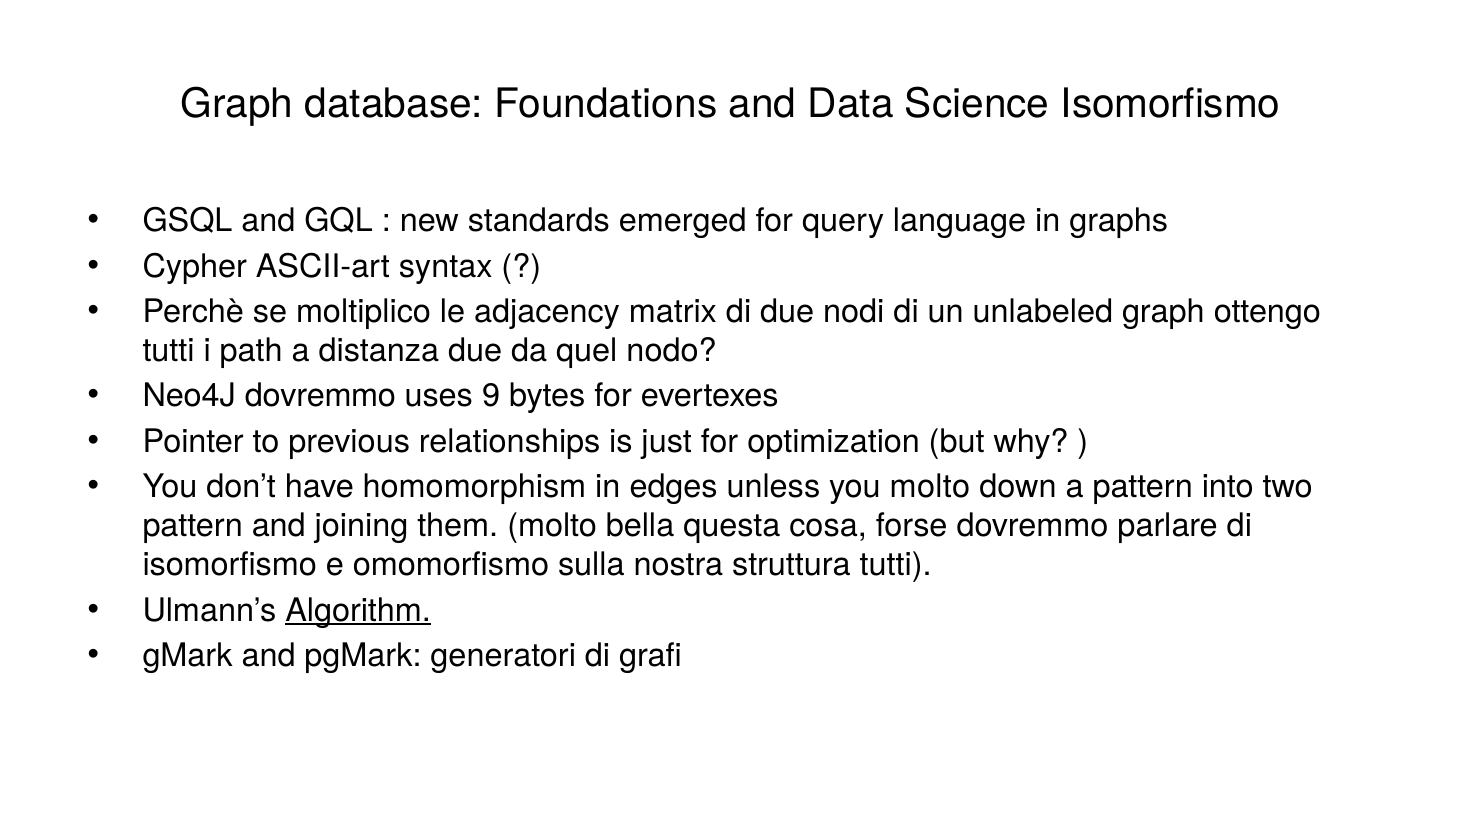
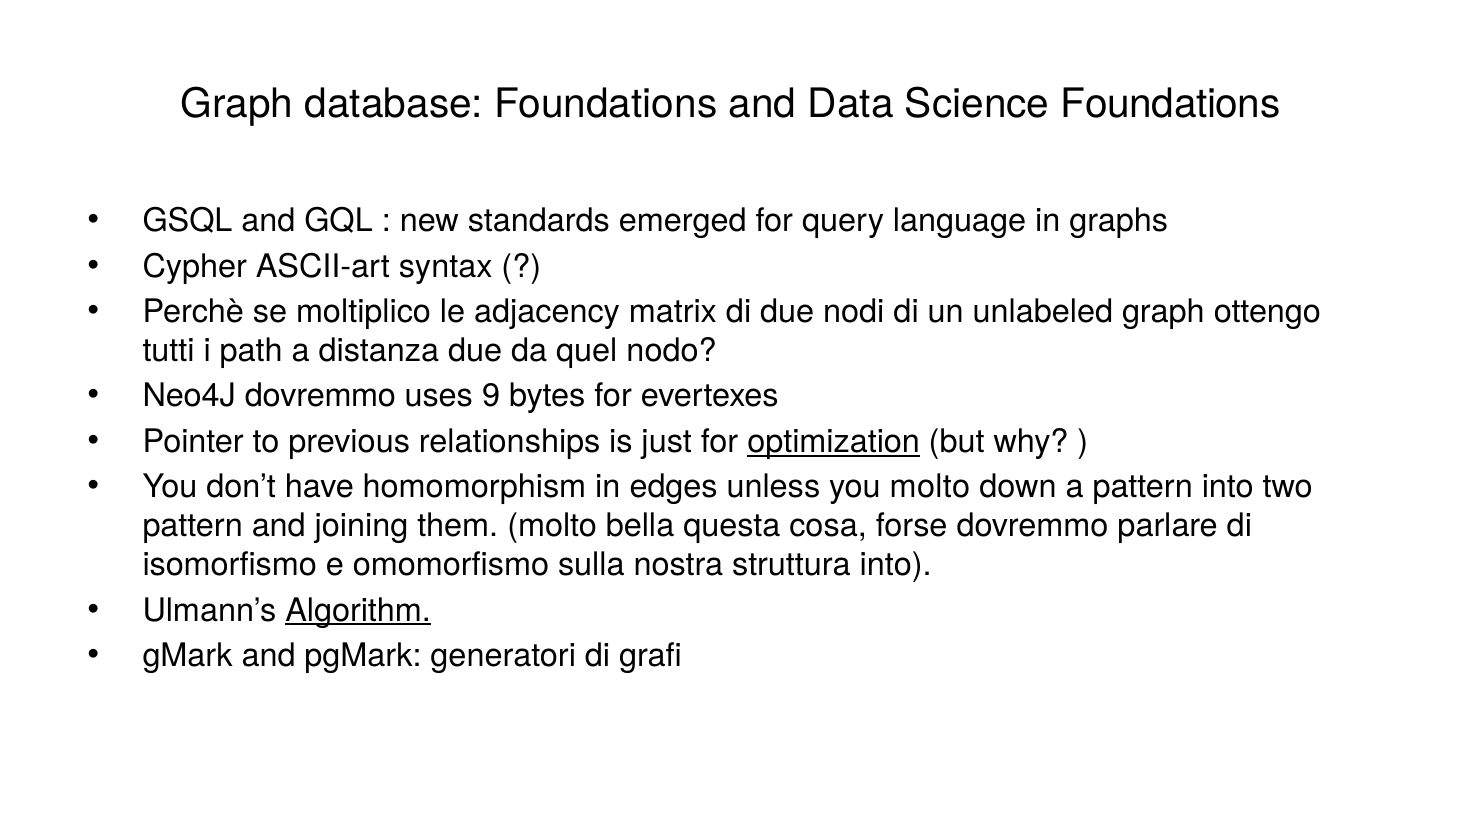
Science Isomorfismo: Isomorfismo -> Foundations
optimization underline: none -> present
struttura tutti: tutti -> into
